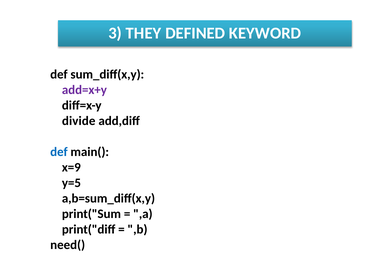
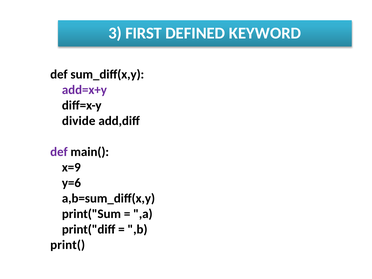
THEY: THEY -> FIRST
def at (59, 152) colour: blue -> purple
y=5: y=5 -> y=6
need(: need( -> print(
